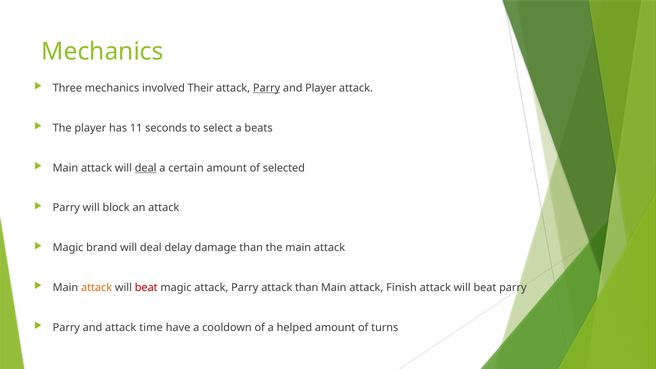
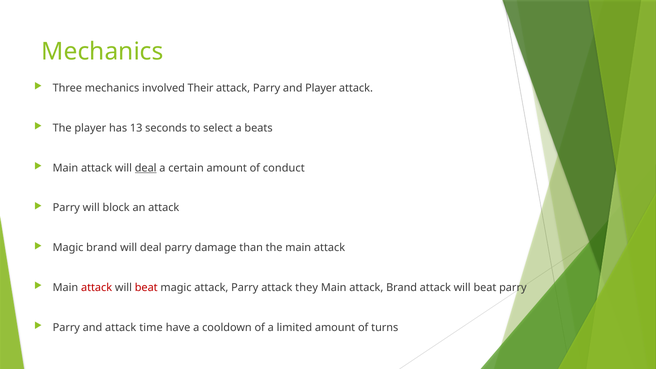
Parry at (267, 88) underline: present -> none
11: 11 -> 13
selected: selected -> conduct
deal delay: delay -> parry
attack at (97, 288) colour: orange -> red
attack than: than -> they
attack Finish: Finish -> Brand
helped: helped -> limited
